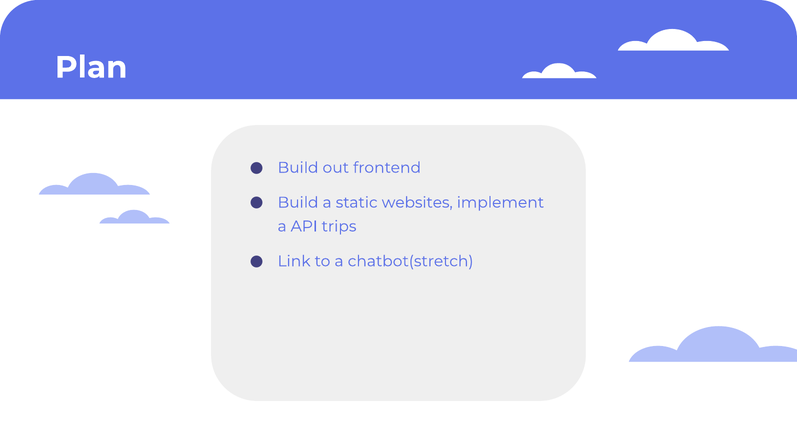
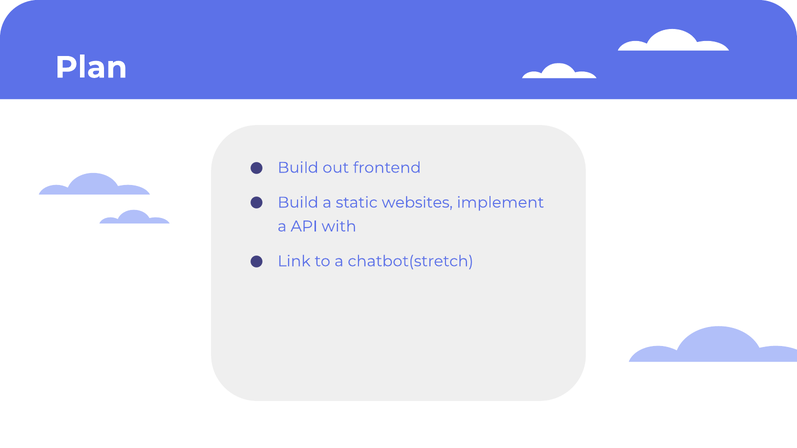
trips: trips -> with
